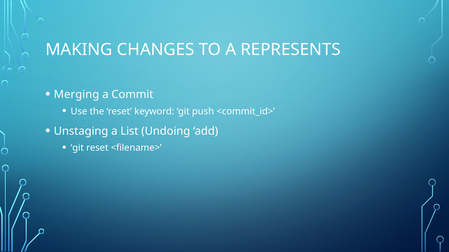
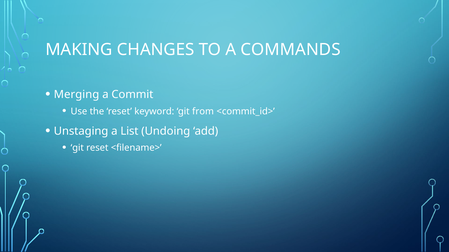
REPRESENTS: REPRESENTS -> COMMANDS
push: push -> from
